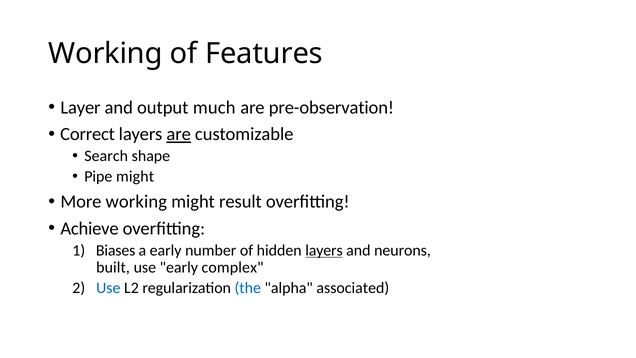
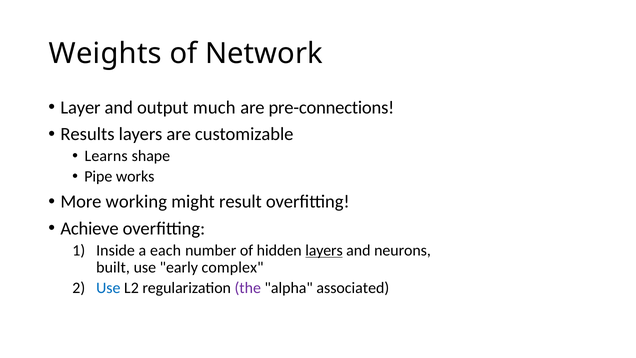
Working at (106, 53): Working -> Weights
Features: Features -> Network
pre-observation: pre-observation -> pre-connections
Correct: Correct -> Results
are at (179, 134) underline: present -> none
Search: Search -> Learns
Pipe might: might -> works
Biases: Biases -> Inside
a early: early -> each
the colour: blue -> purple
